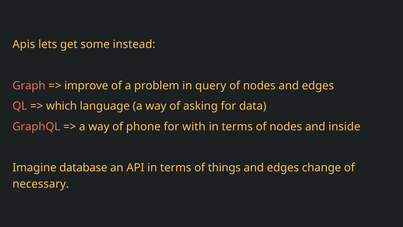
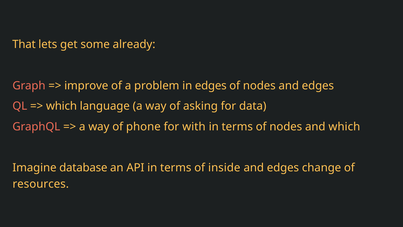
Apis: Apis -> That
instead: instead -> already
in query: query -> edges
and inside: inside -> which
things: things -> inside
necessary: necessary -> resources
